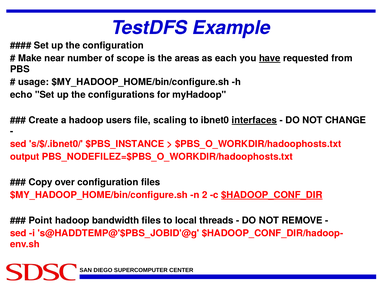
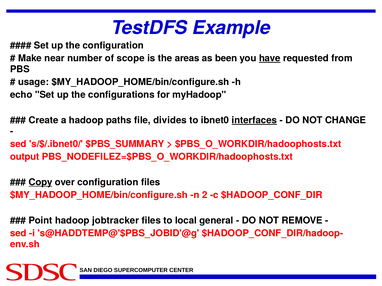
each: each -> been
users: users -> paths
scaling: scaling -> divides
$PBS_INSTANCE: $PBS_INSTANCE -> $PBS_SUMMARY
Copy underline: none -> present
$HADOOP_CONF_DIR underline: present -> none
bandwidth: bandwidth -> jobtracker
threads: threads -> general
